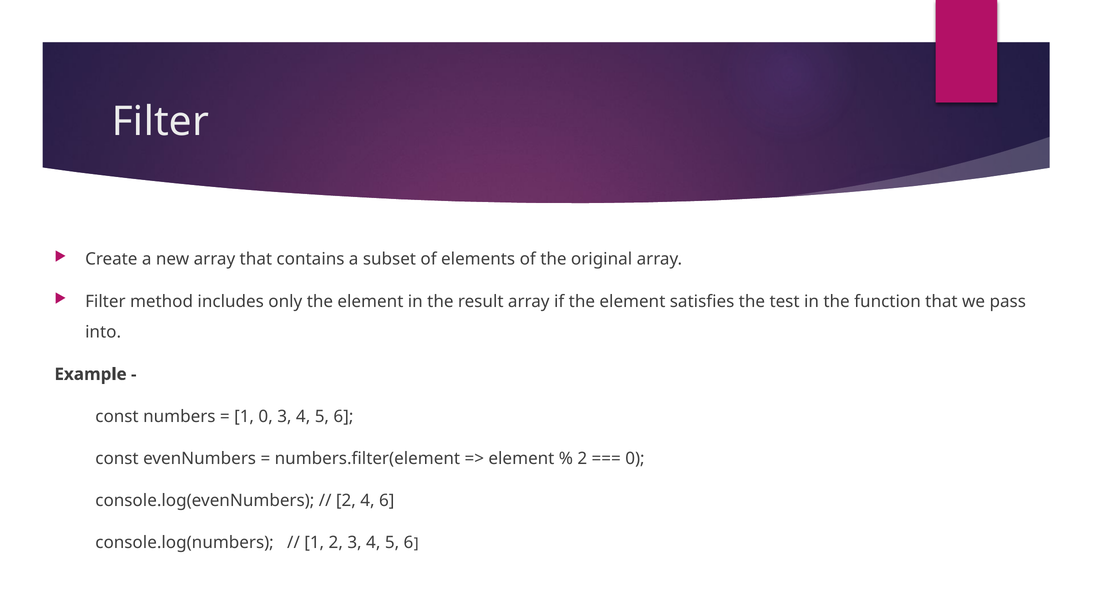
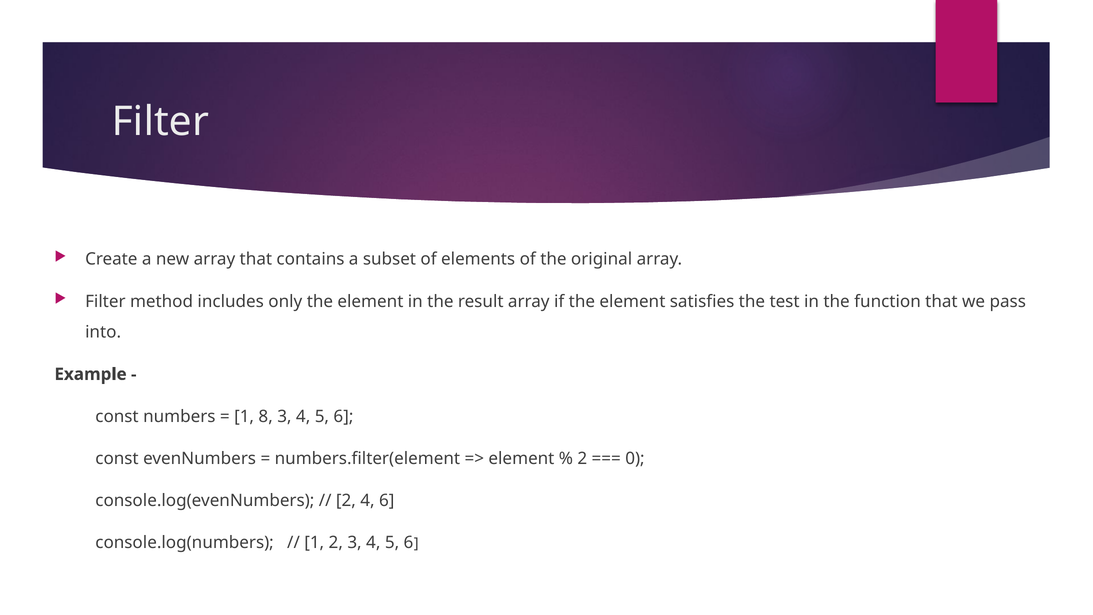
1 0: 0 -> 8
